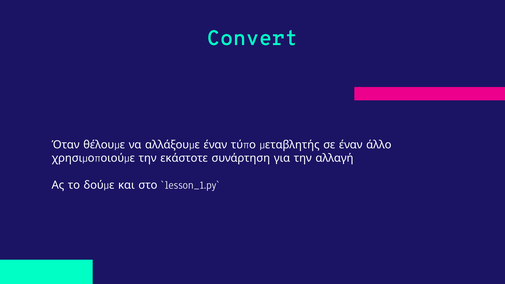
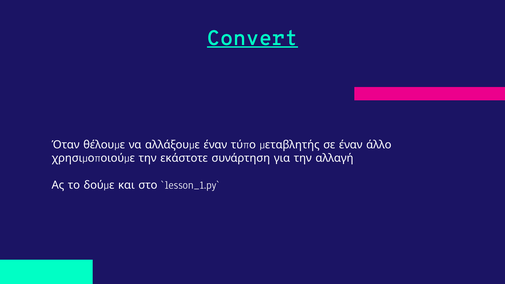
Convert underline: none -> present
